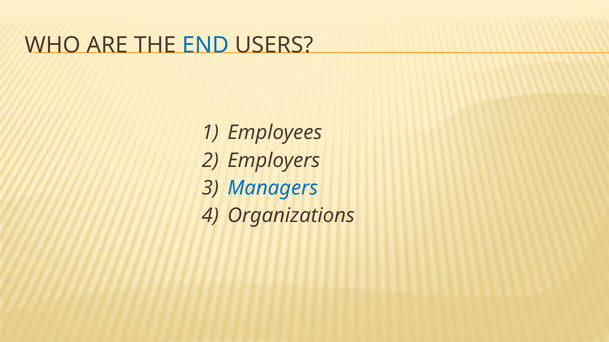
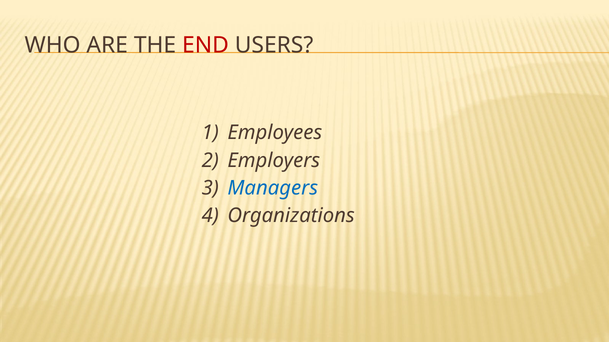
END colour: blue -> red
